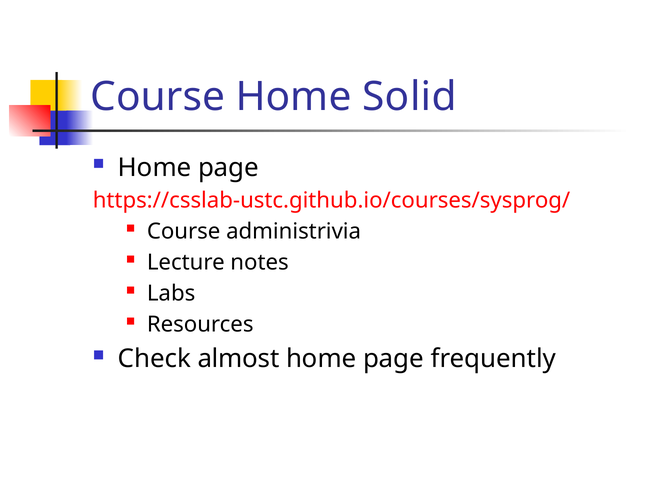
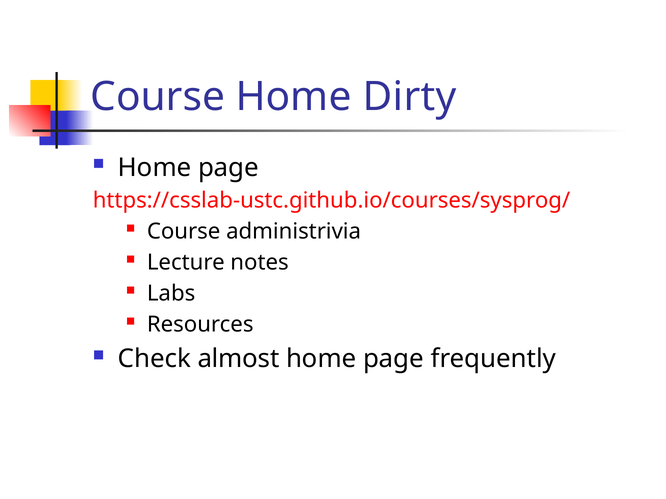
Solid: Solid -> Dirty
